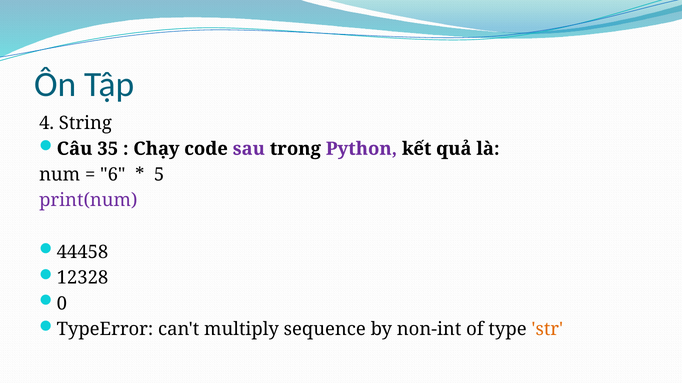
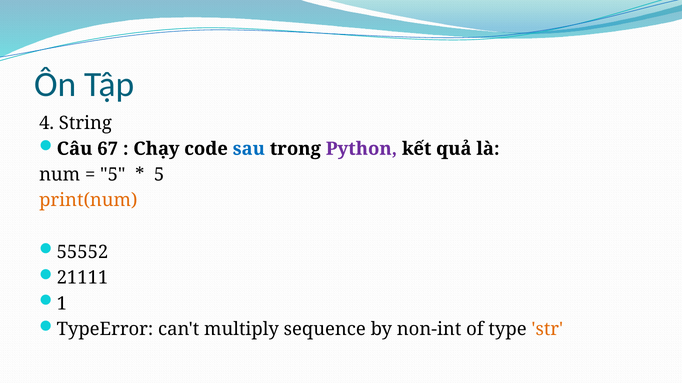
35: 35 -> 67
sau colour: purple -> blue
6 at (113, 175): 6 -> 5
print(num colour: purple -> orange
44458: 44458 -> 55552
12328: 12328 -> 21111
0: 0 -> 1
